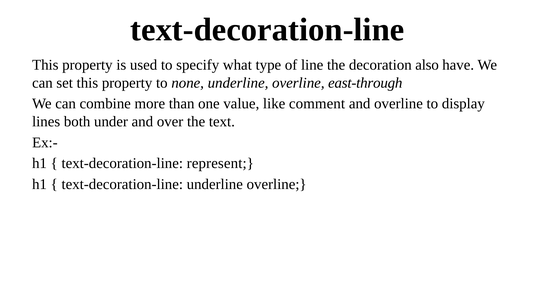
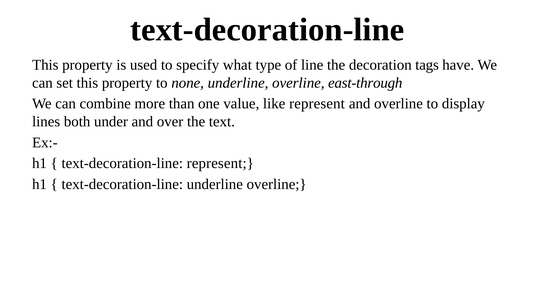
also: also -> tags
like comment: comment -> represent
